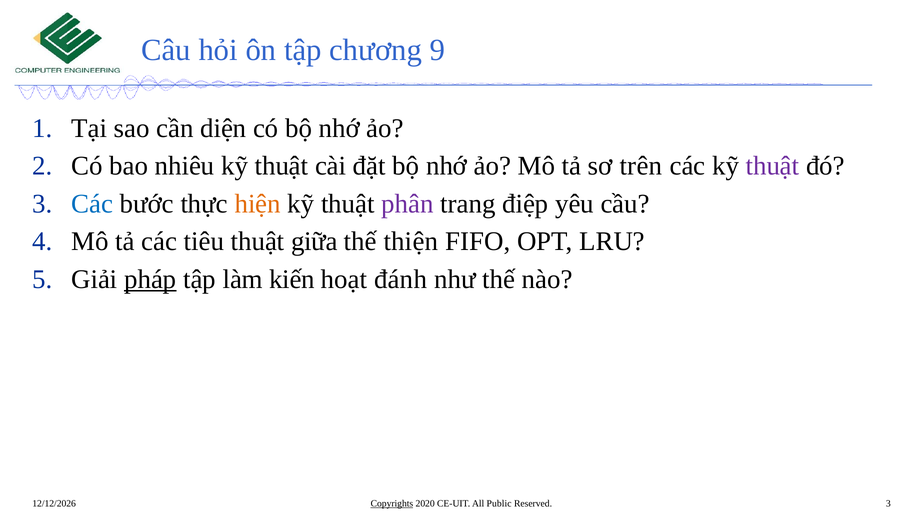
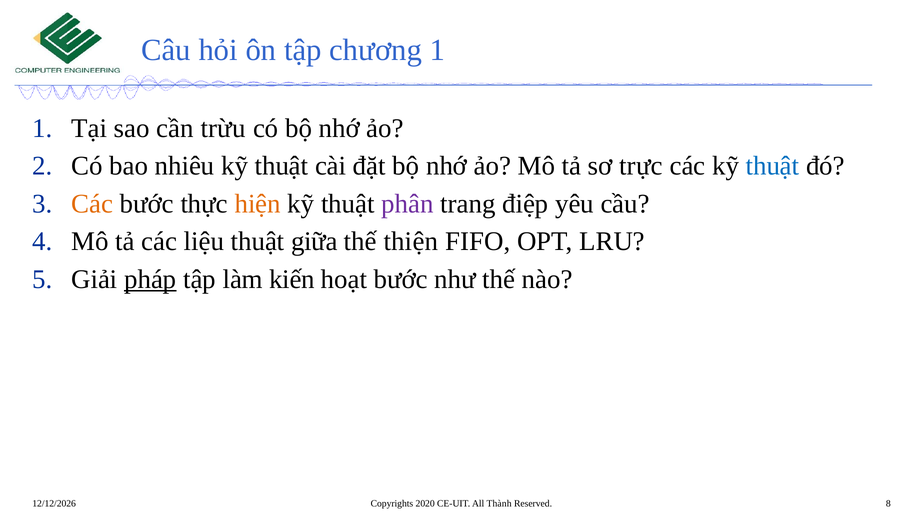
chương 9: 9 -> 1
diện: diện -> trừu
trên: trên -> trực
thuật at (773, 166) colour: purple -> blue
Các at (92, 204) colour: blue -> orange
tiêu: tiêu -> liệu
hoạt đánh: đánh -> bước
Copyrights underline: present -> none
Public: Public -> Thành
Reserved 3: 3 -> 8
